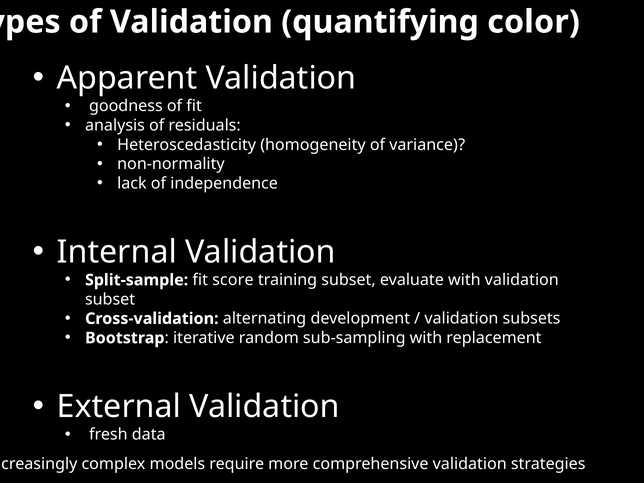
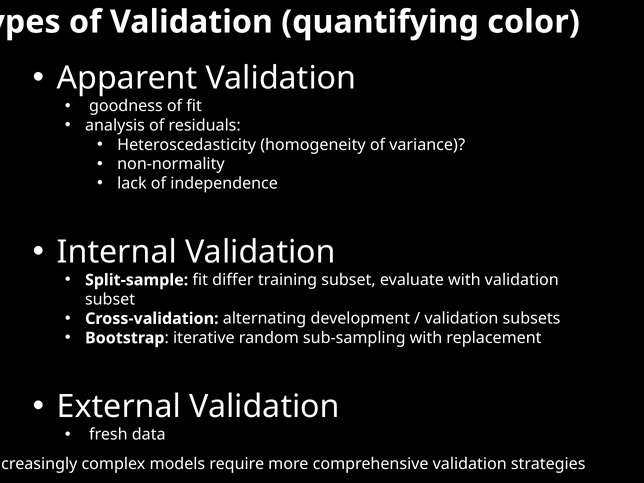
score: score -> differ
